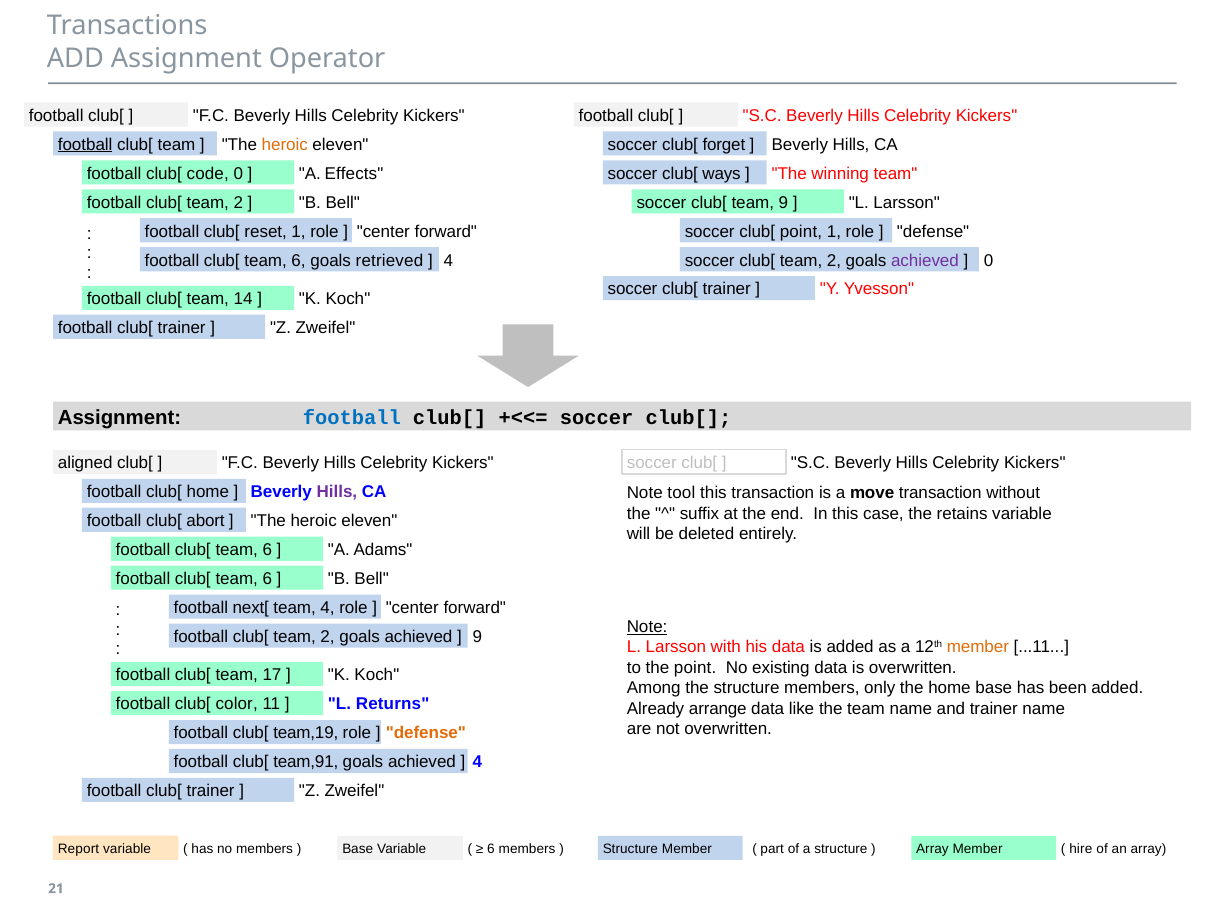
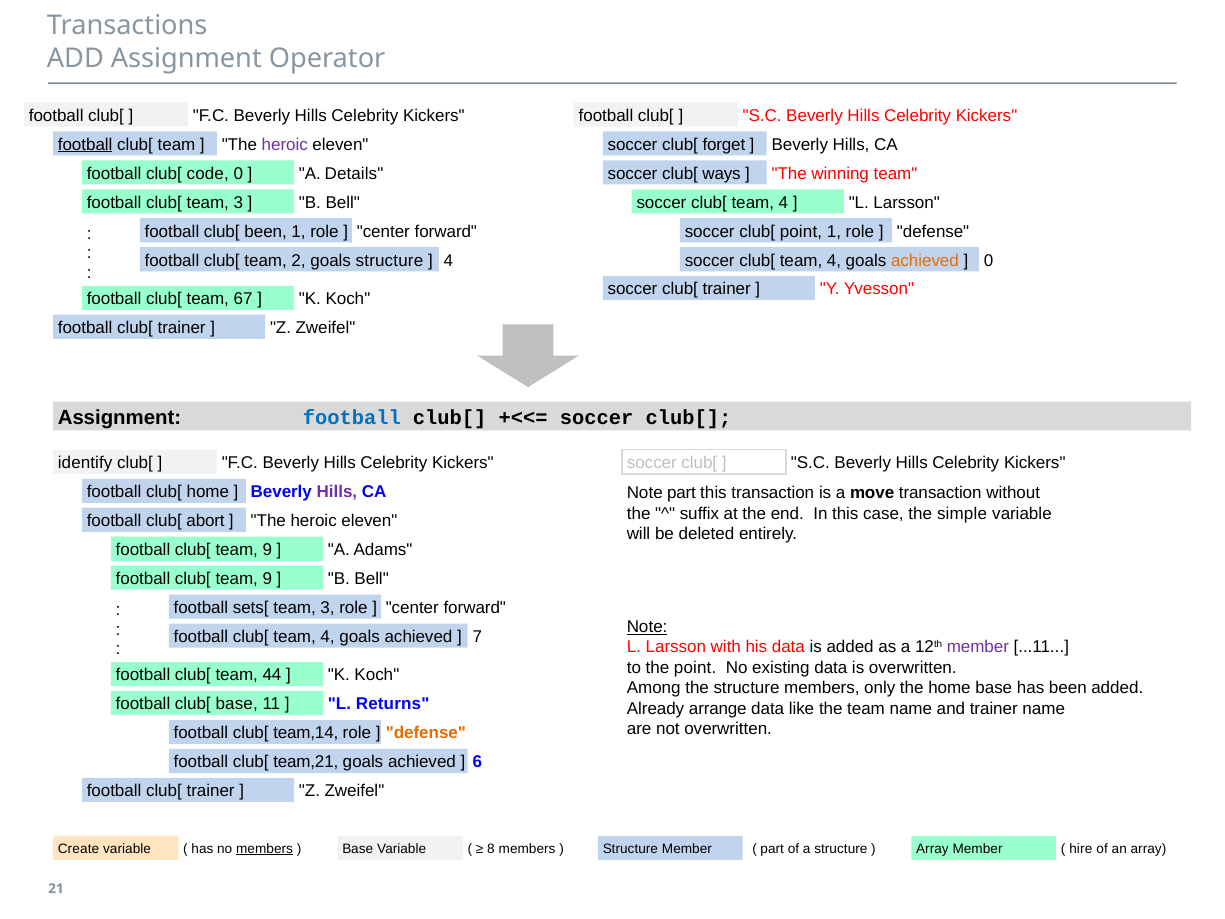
heroic at (285, 145) colour: orange -> purple
Effects: Effects -> Details
2 at (238, 202): 2 -> 3
9 at (783, 202): 9 -> 4
club[ reset: reset -> been
6 at (299, 260): 6 -> 2
goals retrieved: retrieved -> structure
2 at (834, 260): 2 -> 4
achieved at (925, 260) colour: purple -> orange
14: 14 -> 67
aligned: aligned -> identify
Note tool: tool -> part
retains: retains -> simple
6 at (267, 550): 6 -> 9
6 at (267, 579): 6 -> 9
next[: next[ -> sets[
4 at (328, 608): 4 -> 3
2 at (328, 637): 2 -> 4
9 at (477, 637): 9 -> 7
member at (978, 647) colour: orange -> purple
17: 17 -> 44
club[ color: color -> base
team,19: team,19 -> team,14
team,91: team,91 -> team,21
4 at (477, 762): 4 -> 6
Report: Report -> Create
members at (265, 849) underline: none -> present
6 at (491, 849): 6 -> 8
